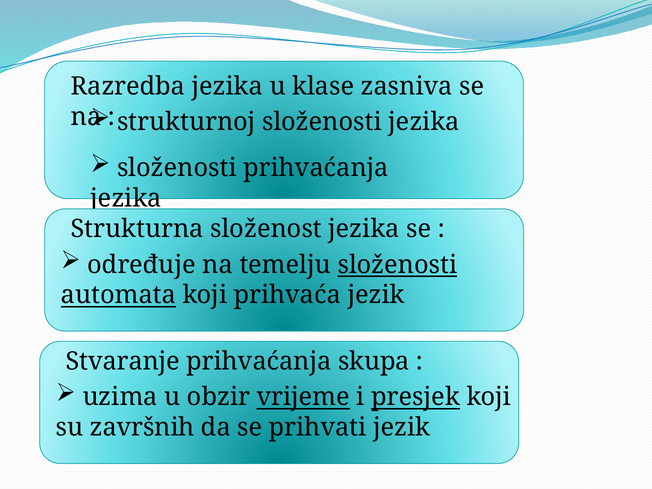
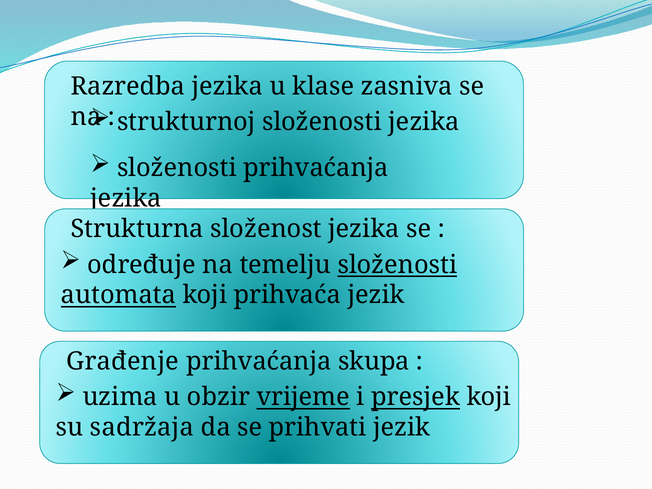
Stvaranje: Stvaranje -> Građenje
završnih: završnih -> sadržaja
